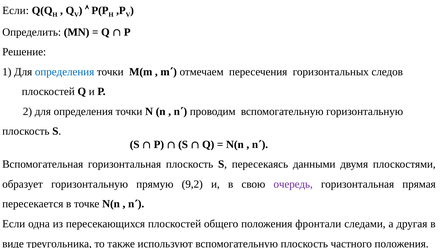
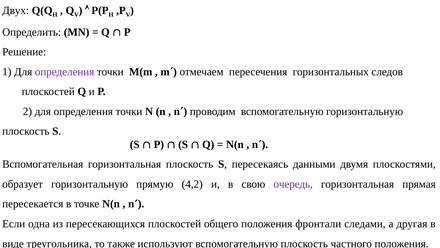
Если at (16, 10): Если -> Двух
определения at (65, 72) colour: blue -> purple
9,2: 9,2 -> 4,2
